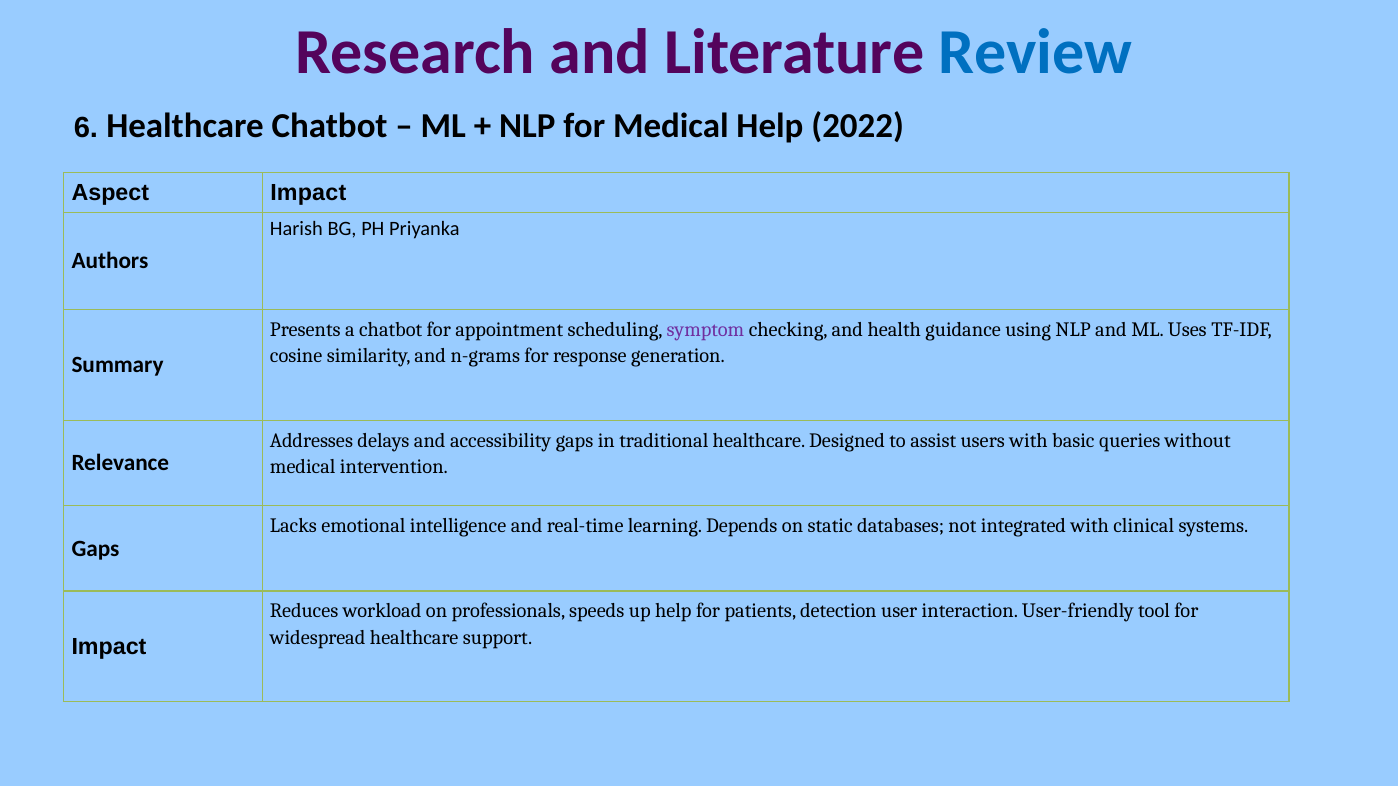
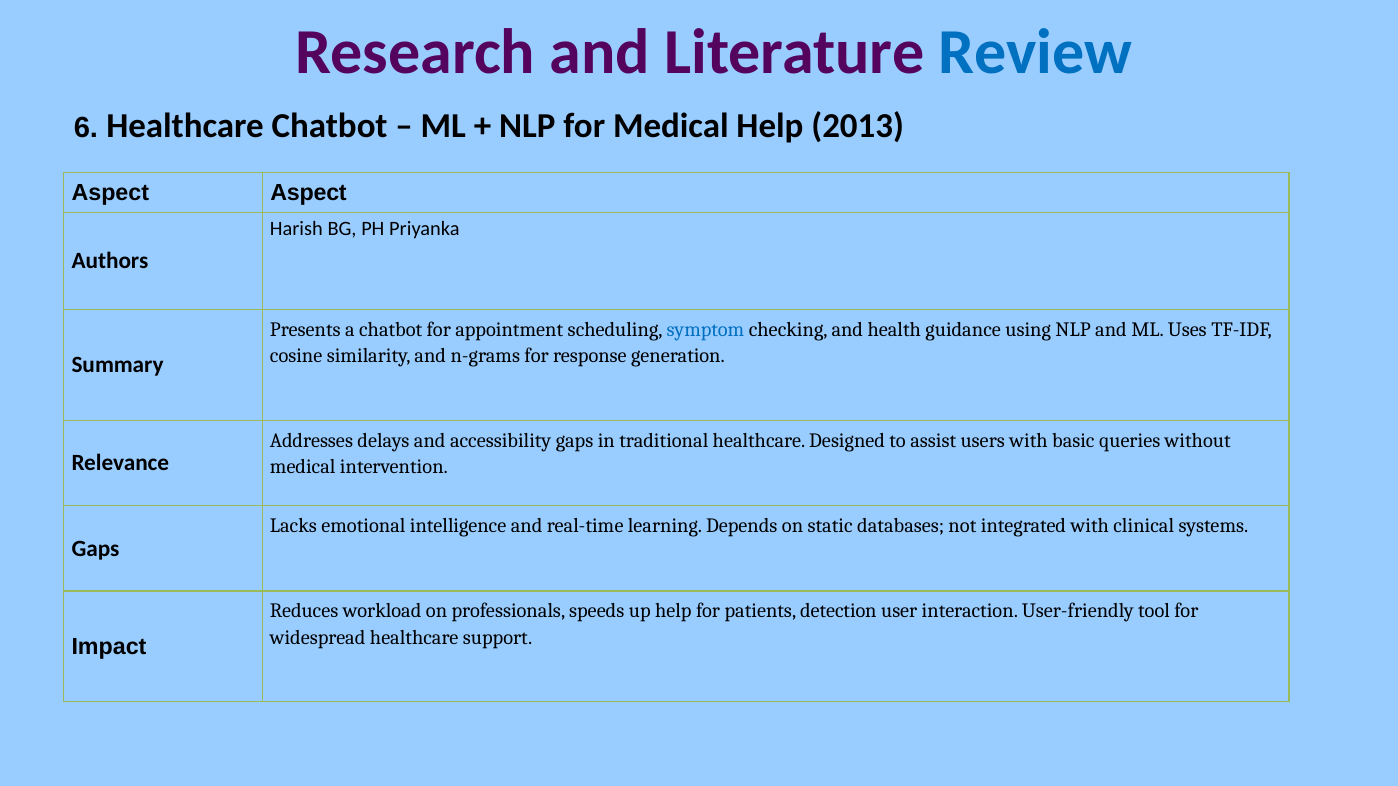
2022: 2022 -> 2013
Aspect Impact: Impact -> Aspect
symptom colour: purple -> blue
